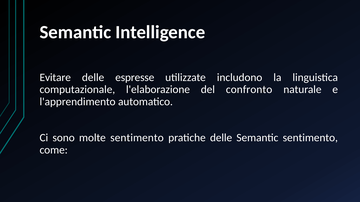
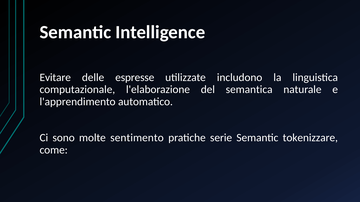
confronto: confronto -> semantica
pratiche delle: delle -> serie
Semantic sentimento: sentimento -> tokenizzare
